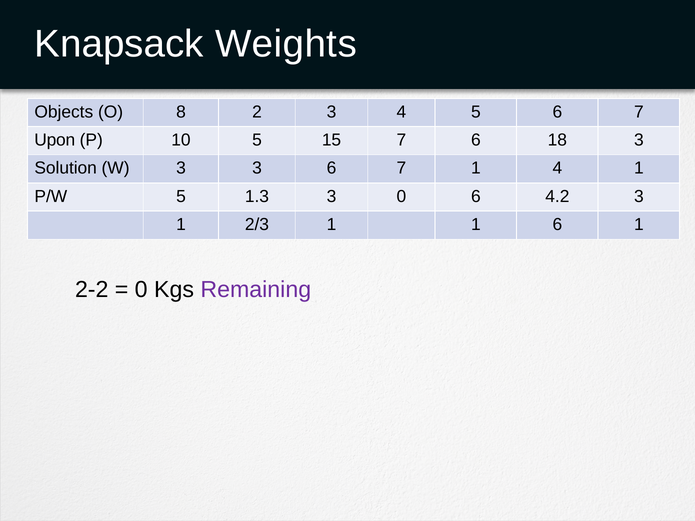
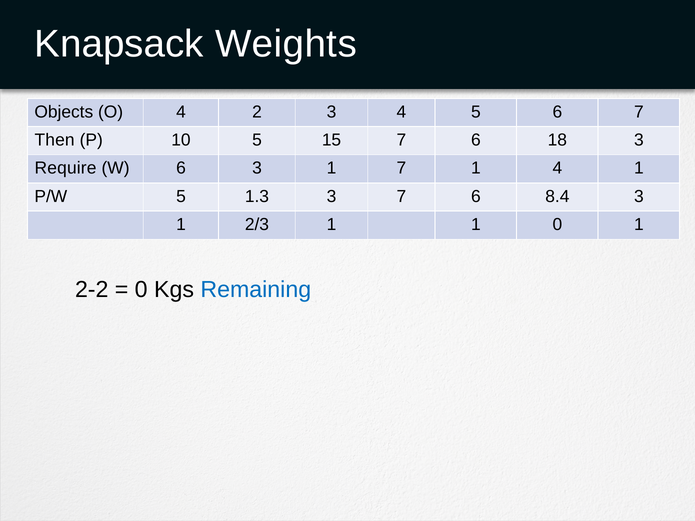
O 8: 8 -> 4
Upon: Upon -> Then
Solution: Solution -> Require
W 3: 3 -> 6
6 at (332, 168): 6 -> 1
3 0: 0 -> 7
4.2: 4.2 -> 8.4
1 6: 6 -> 0
Remaining colour: purple -> blue
